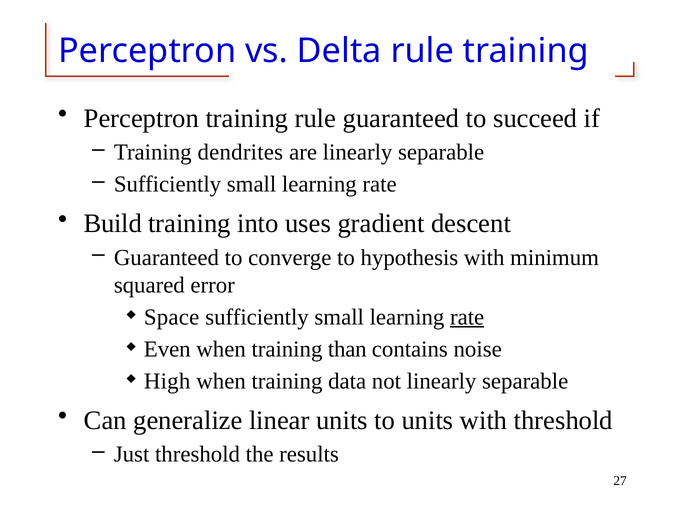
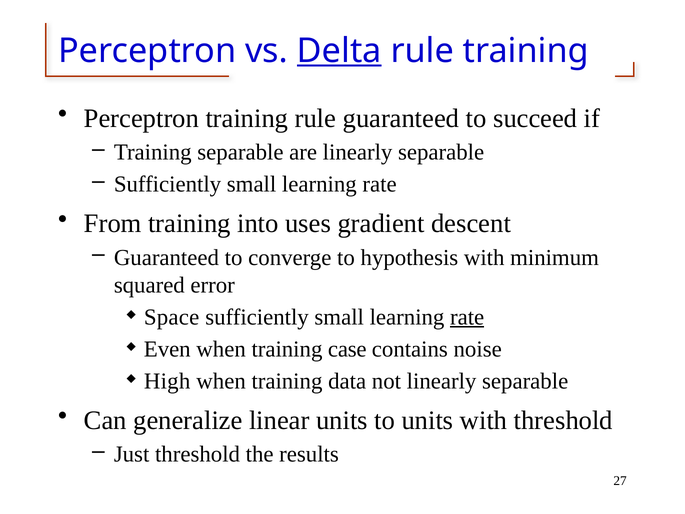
Delta underline: none -> present
Training dendrites: dendrites -> separable
Build: Build -> From
than: than -> case
